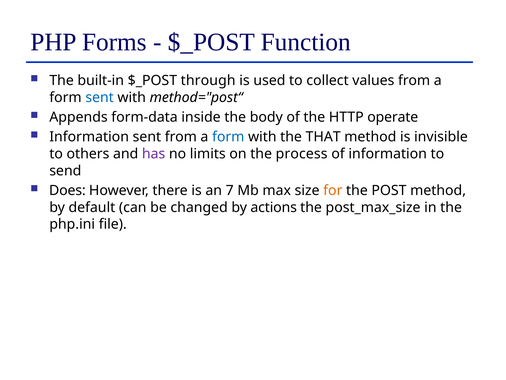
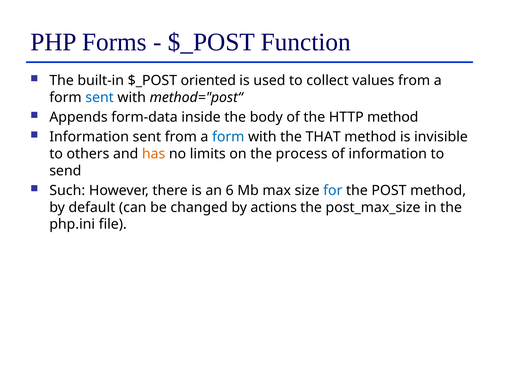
through: through -> oriented
HTTP operate: operate -> method
has colour: purple -> orange
Does: Does -> Such
7: 7 -> 6
for colour: orange -> blue
